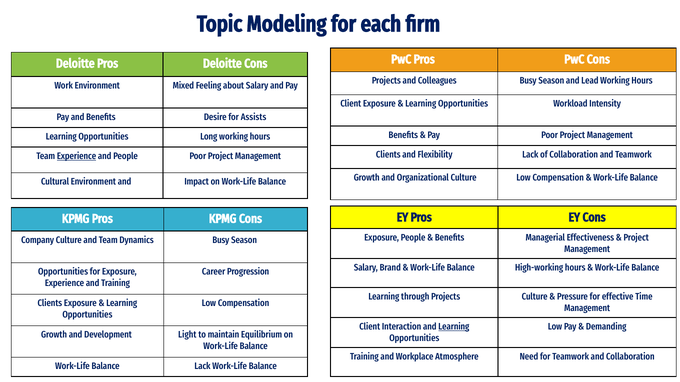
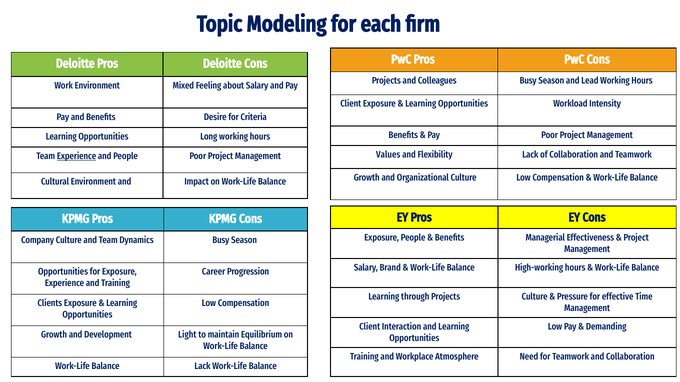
Assists: Assists -> Criteria
Clients at (388, 155): Clients -> Values
Learning at (454, 327) underline: present -> none
